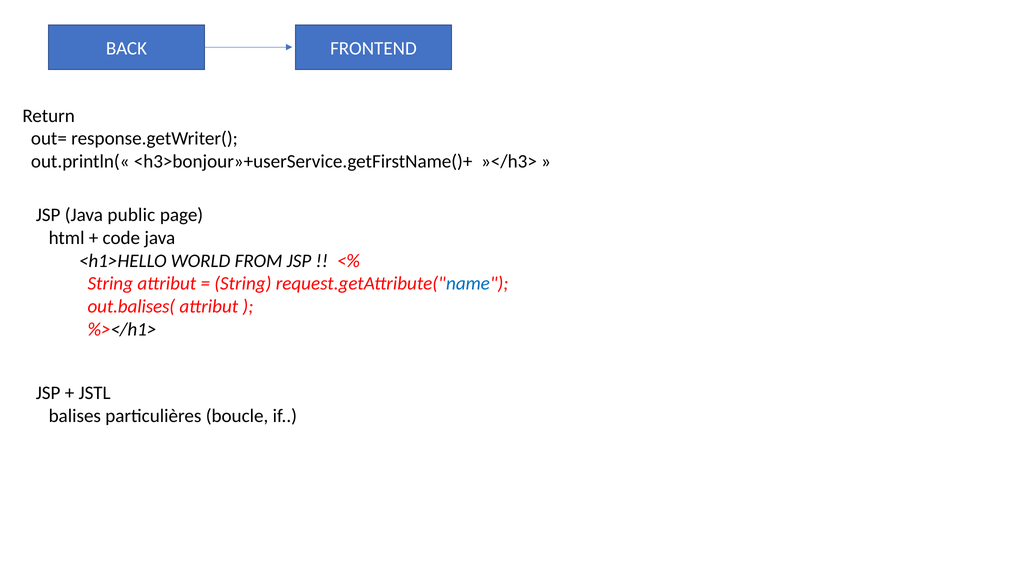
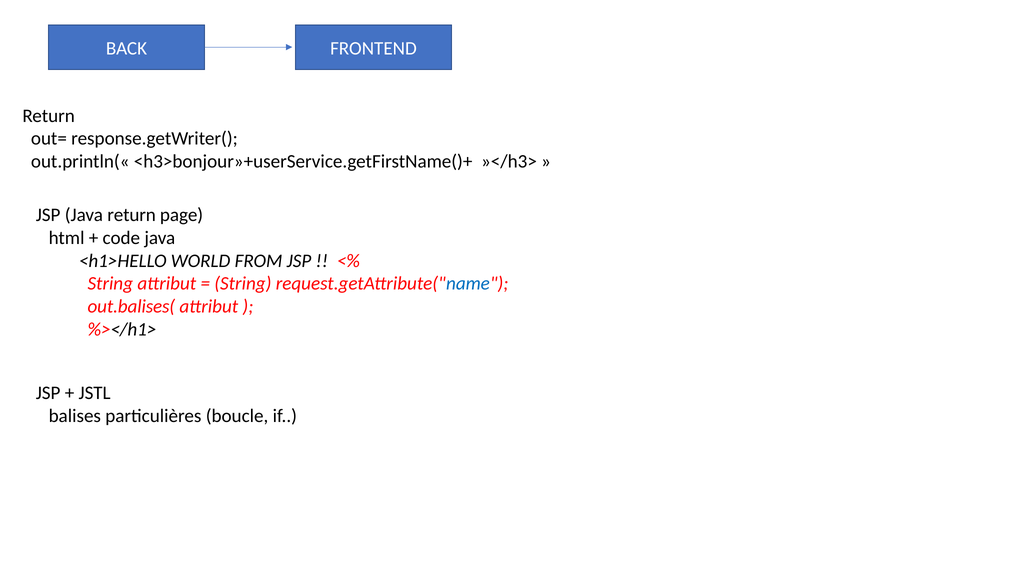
Java public: public -> return
